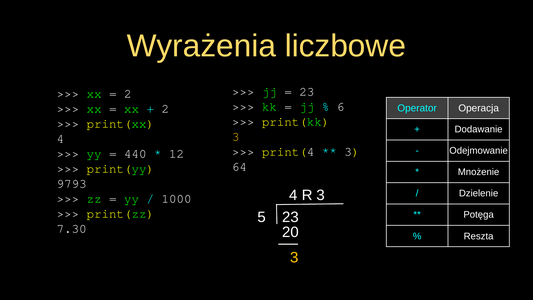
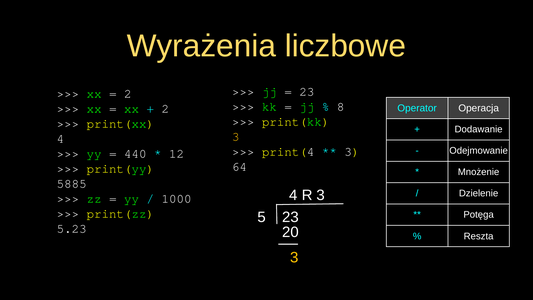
6: 6 -> 8
9793: 9793 -> 5885
7.30: 7.30 -> 5.23
